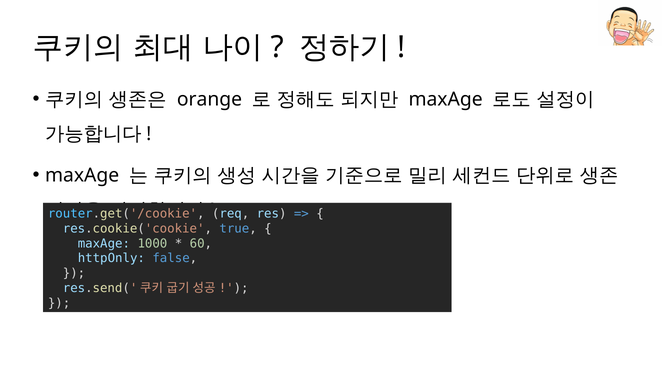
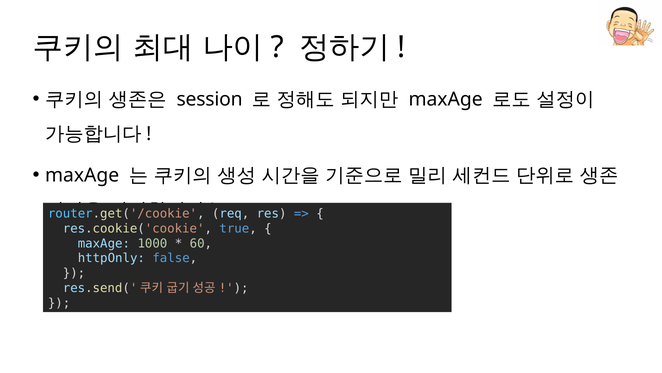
orange: orange -> session
